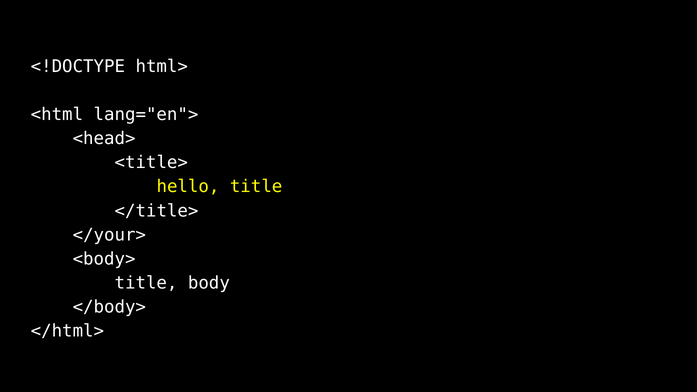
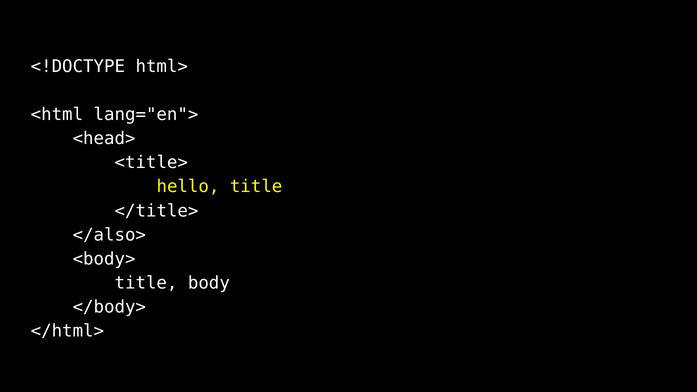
</your>: </your> -> </also>
